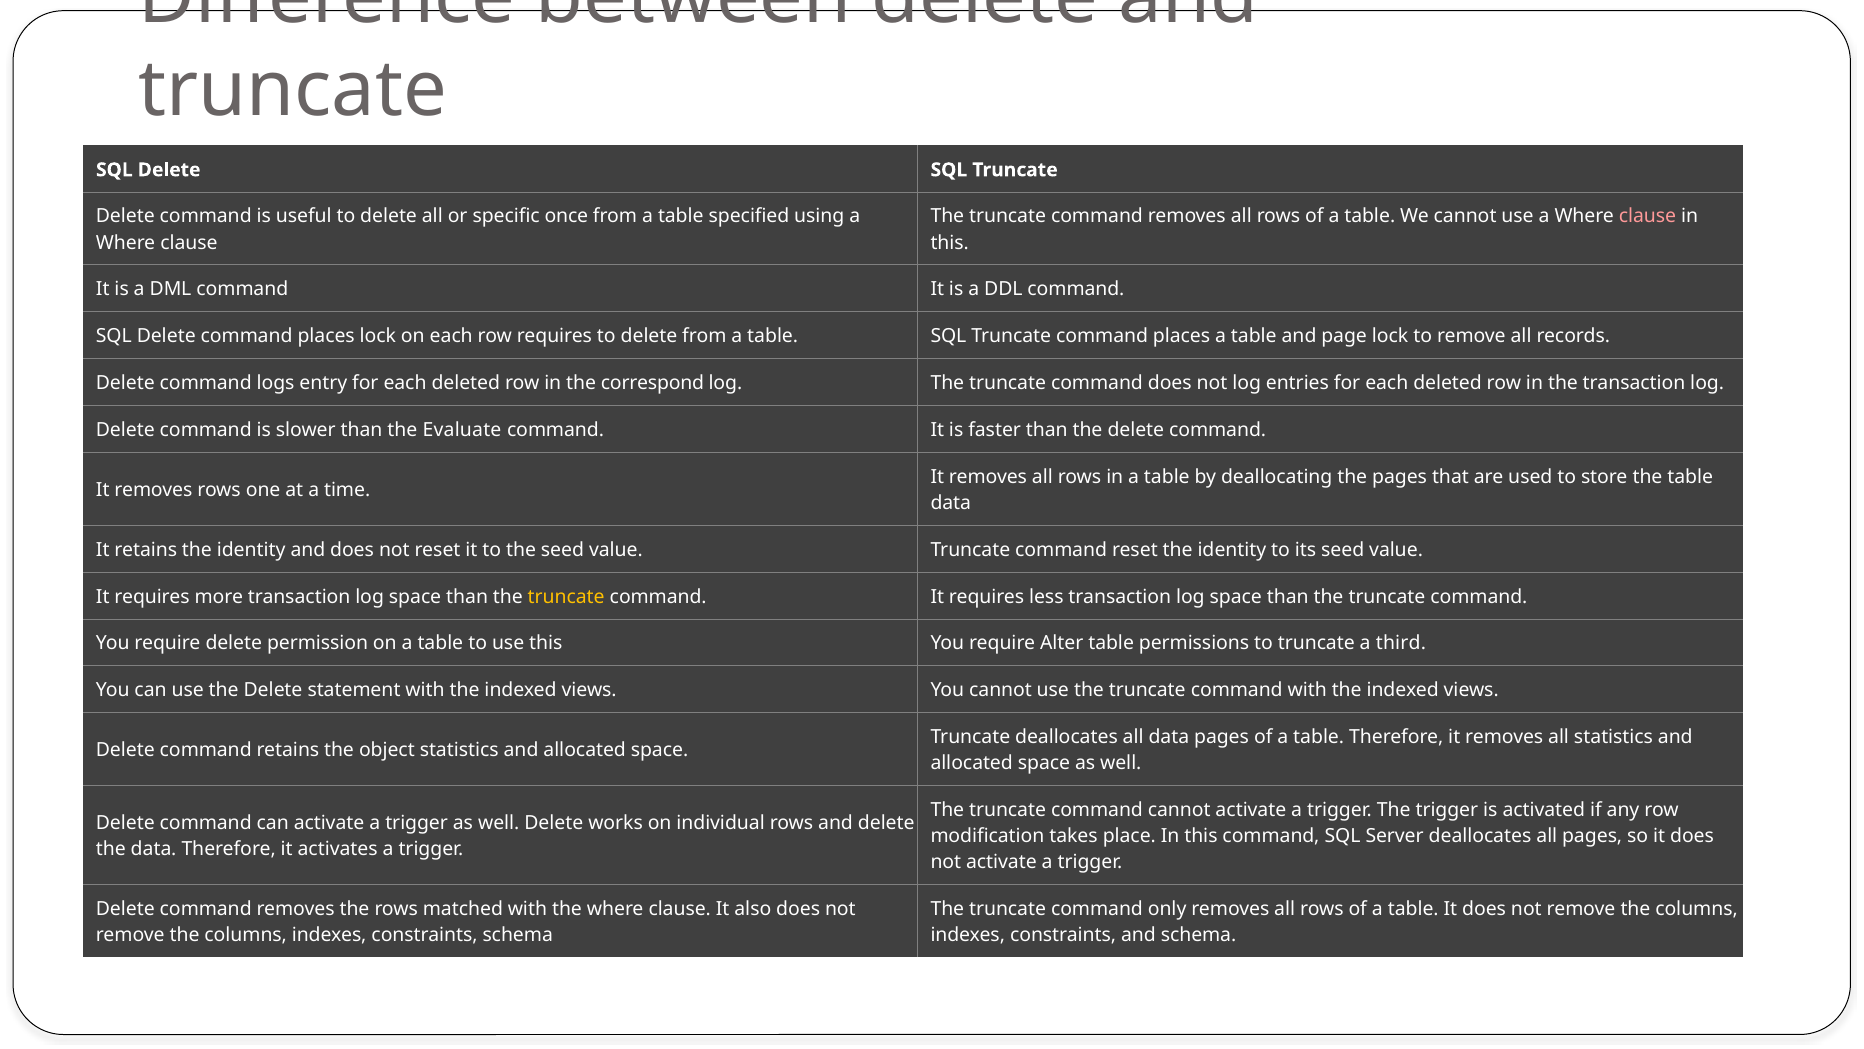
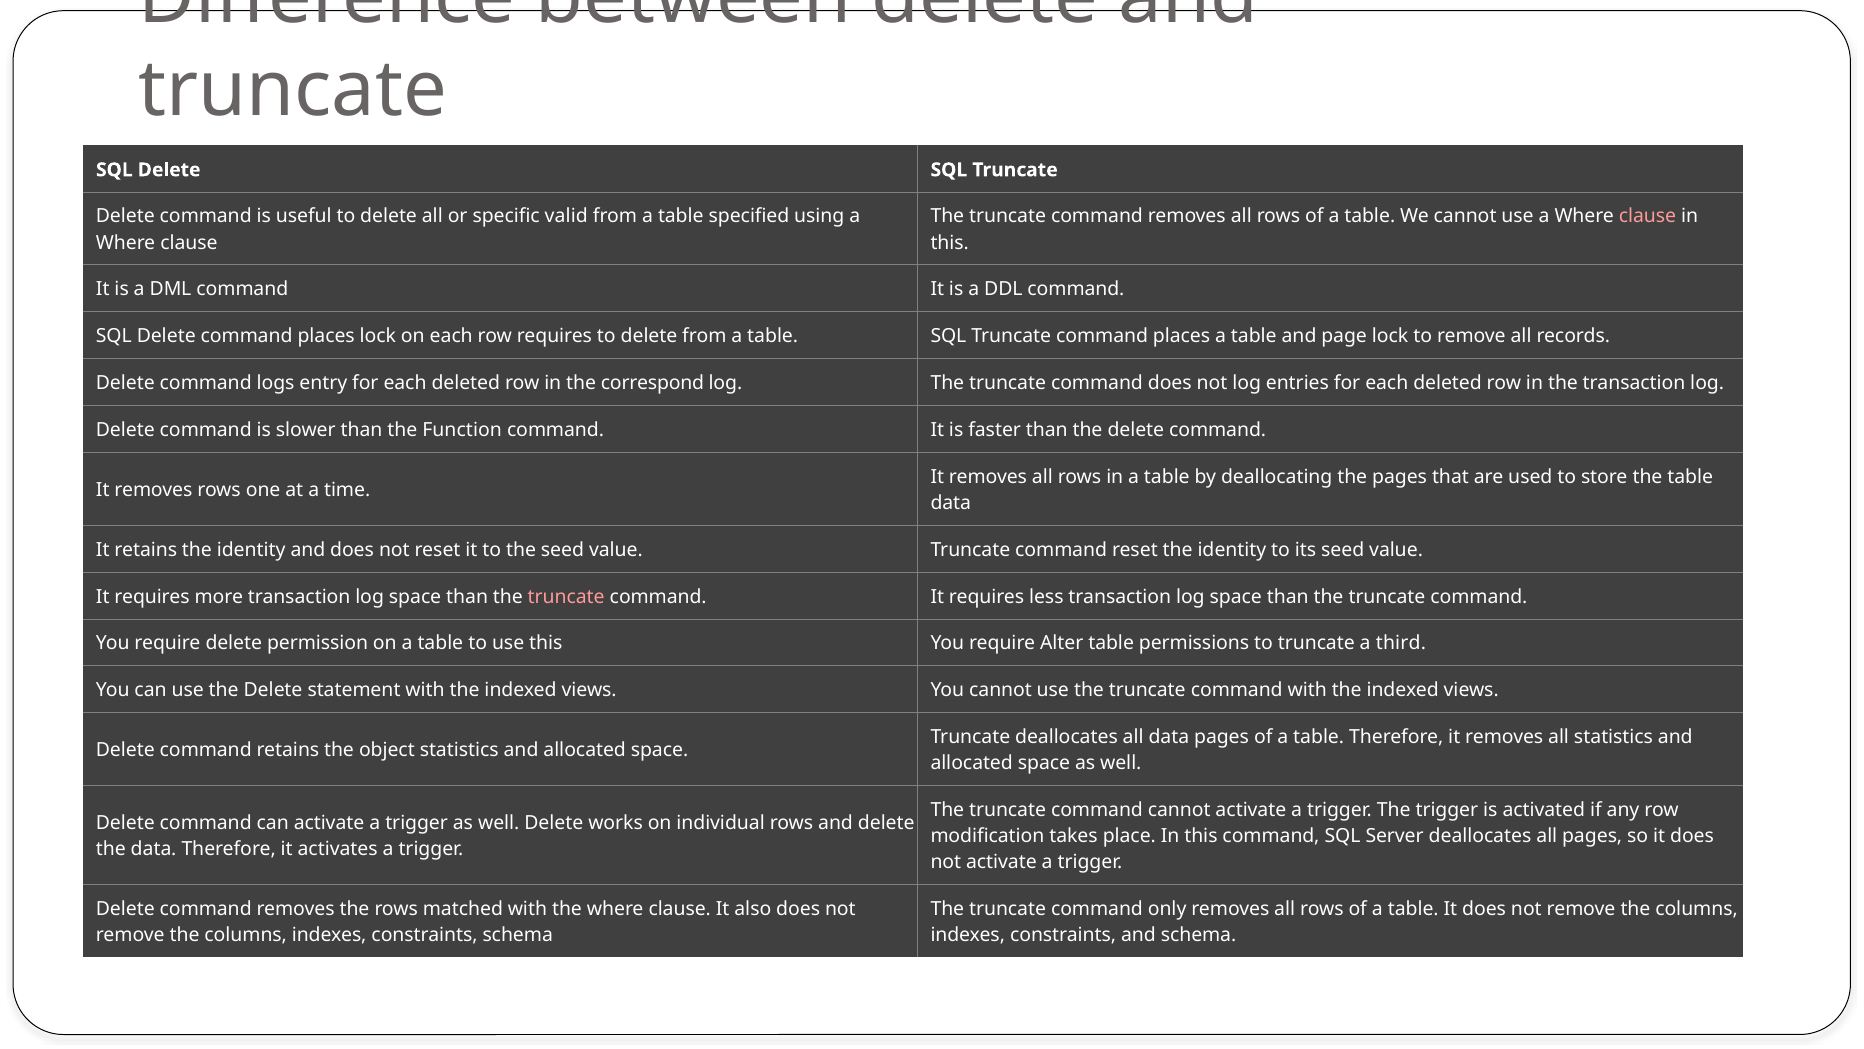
once: once -> valid
Evaluate: Evaluate -> Function
truncate at (566, 596) colour: yellow -> pink
